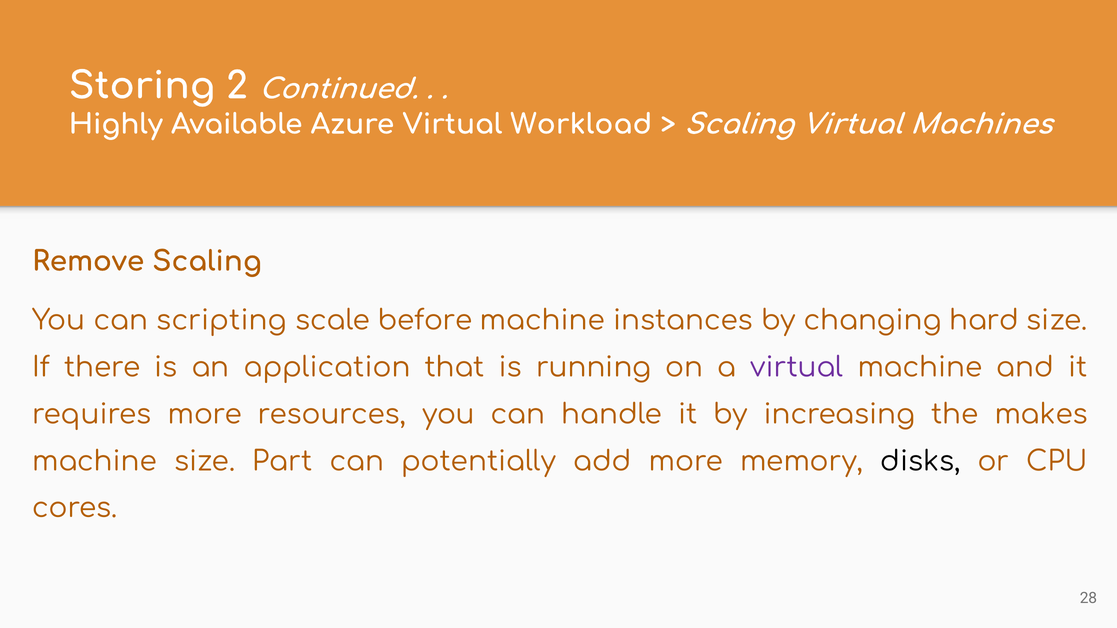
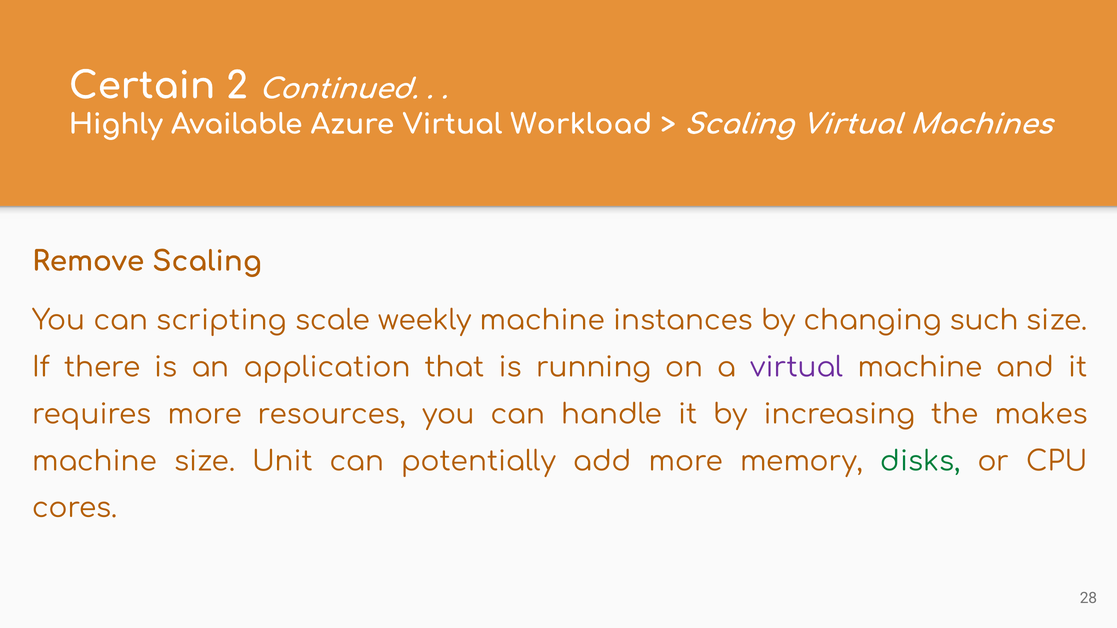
Storing: Storing -> Certain
before: before -> weekly
hard: hard -> such
Part: Part -> Unit
disks colour: black -> green
